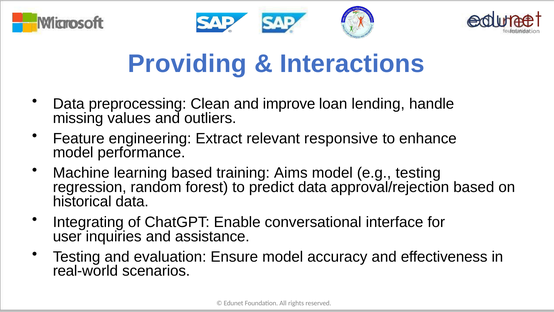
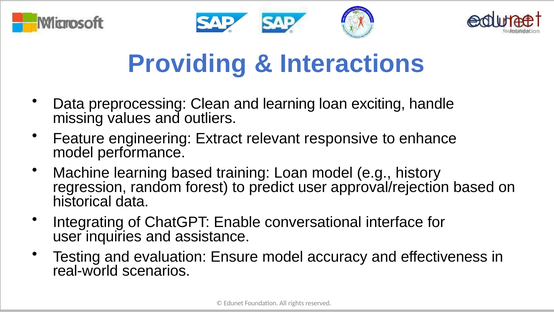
and improve: improve -> learning
lending: lending -> exciting
training Aims: Aims -> Loan
e.g testing: testing -> history
predict data: data -> user
